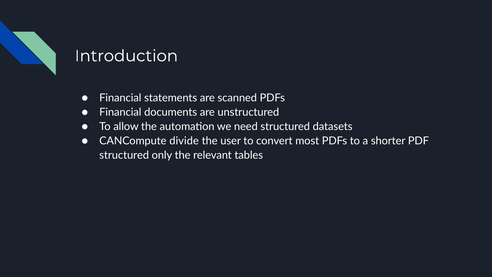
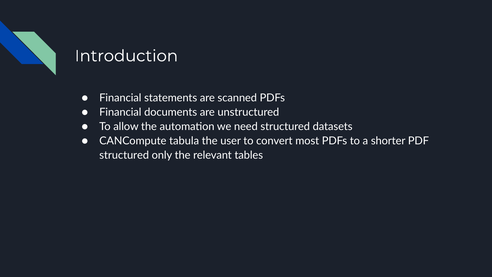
divide: divide -> tabula
